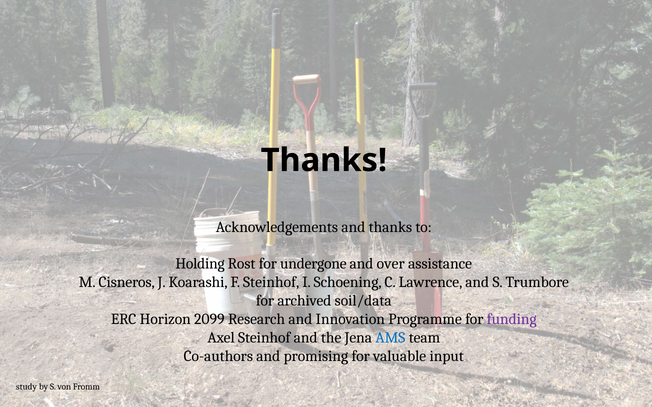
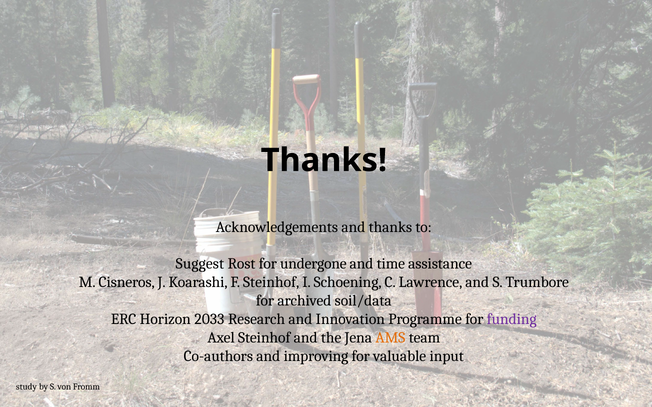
Holding: Holding -> Suggest
over: over -> time
2099: 2099 -> 2033
AMS colour: blue -> orange
promising: promising -> improving
